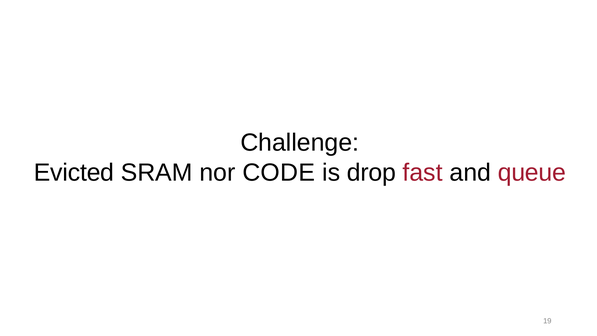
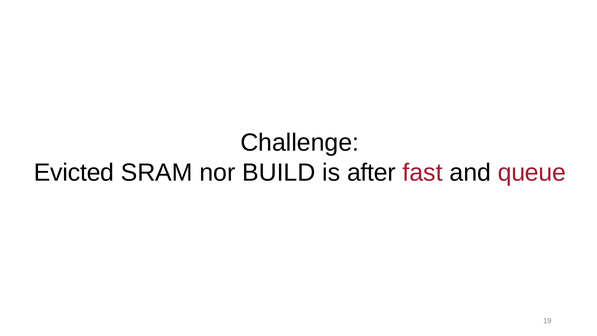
CODE: CODE -> BUILD
drop: drop -> after
